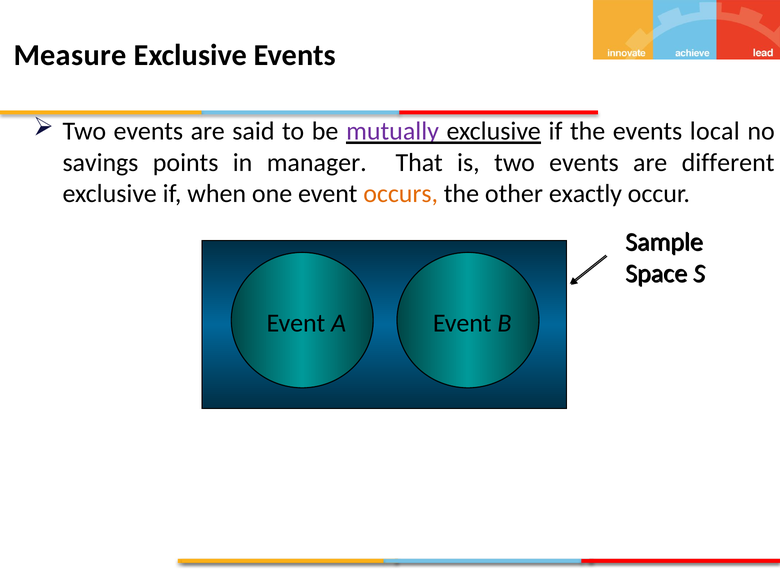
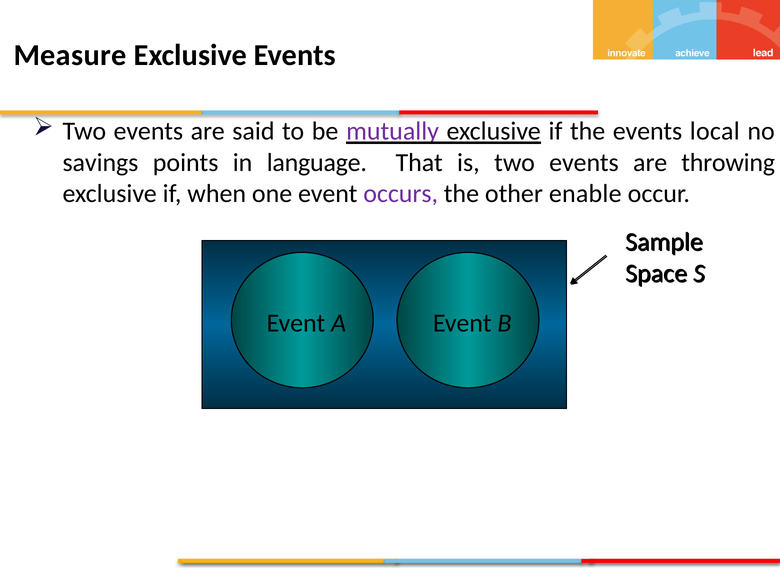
manager: manager -> language
different: different -> throwing
occurs colour: orange -> purple
exactly: exactly -> enable
